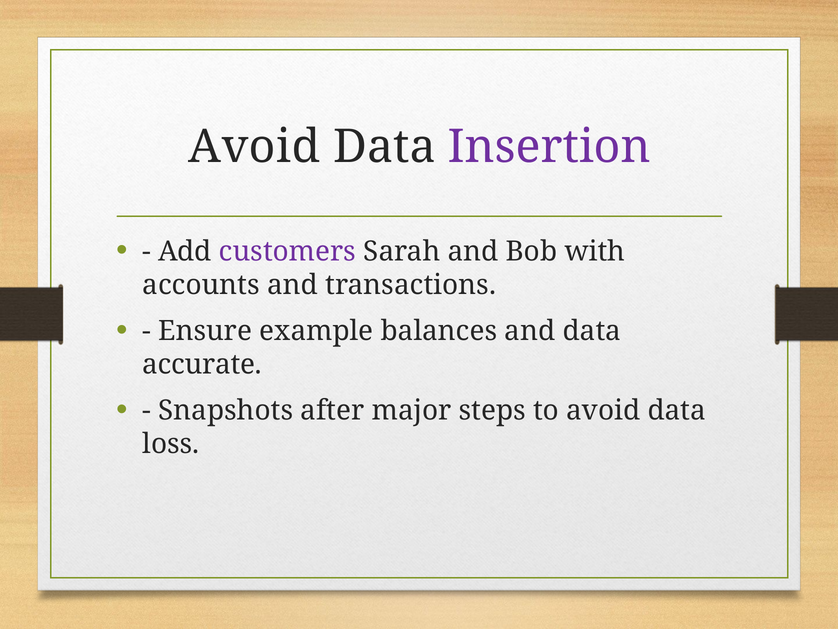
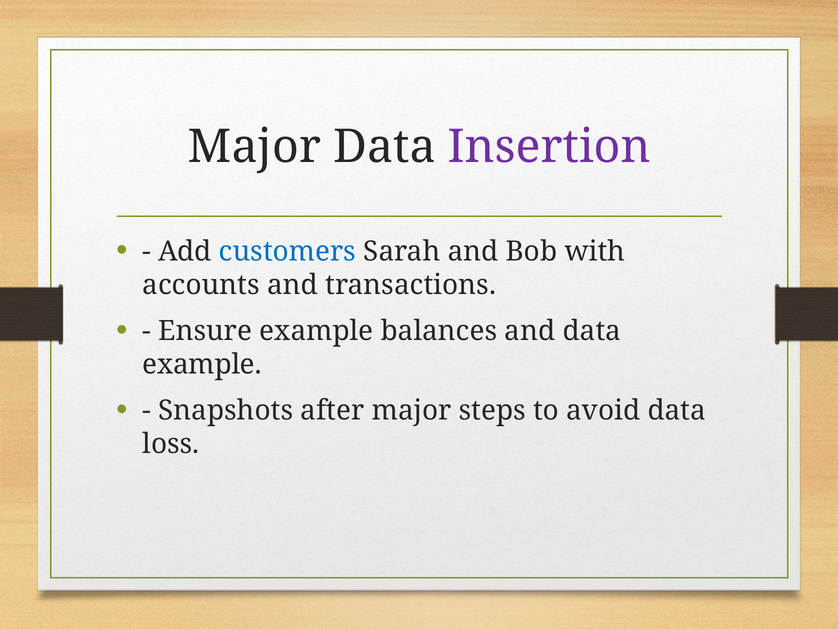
Avoid at (254, 147): Avoid -> Major
customers colour: purple -> blue
accurate at (202, 364): accurate -> example
